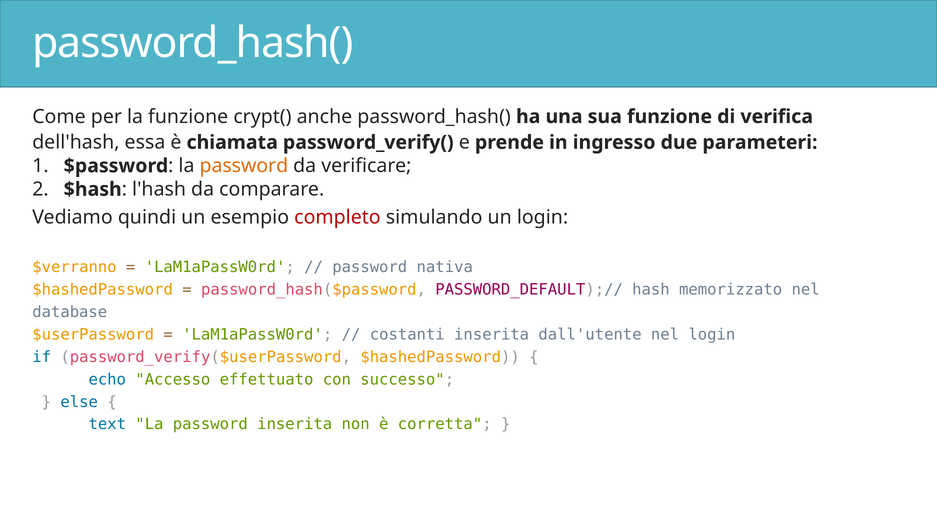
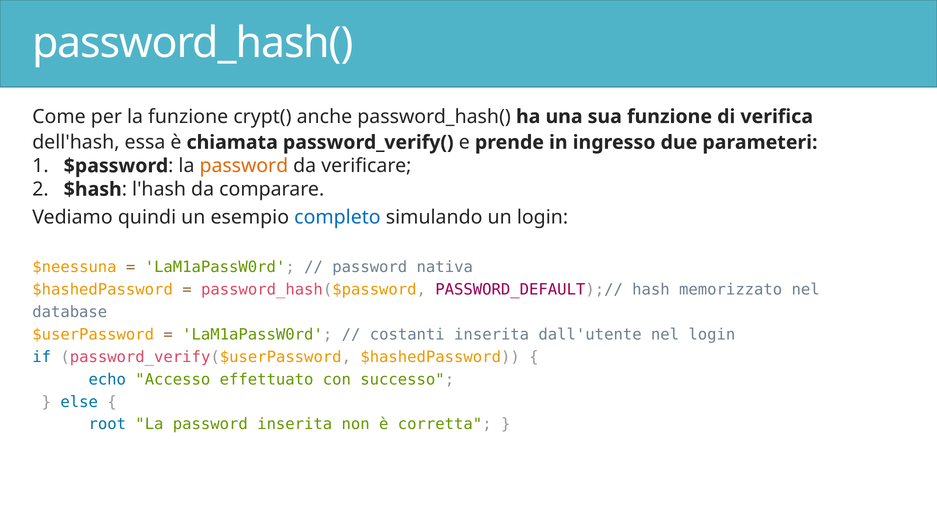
completo colour: red -> blue
$verranno: $verranno -> $neessuna
text: text -> root
